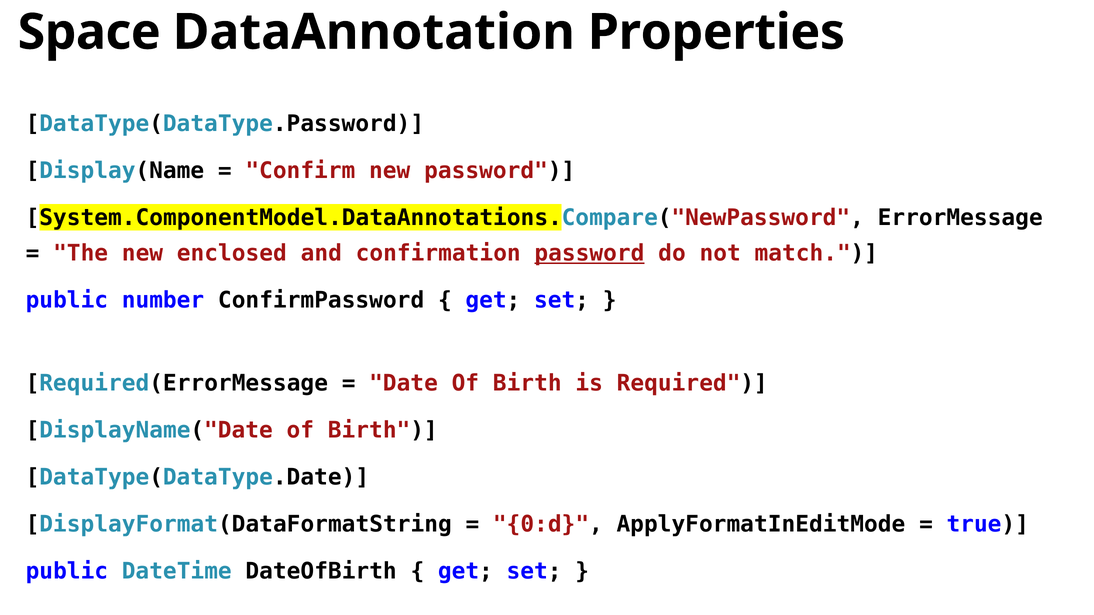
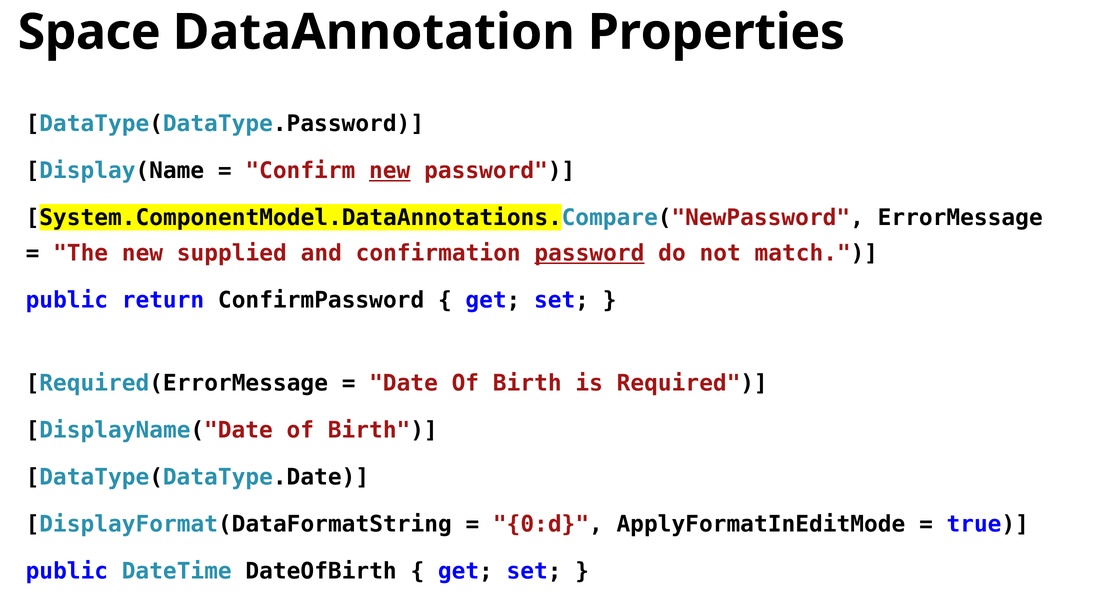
new at (390, 171) underline: none -> present
enclosed: enclosed -> supplied
number: number -> return
